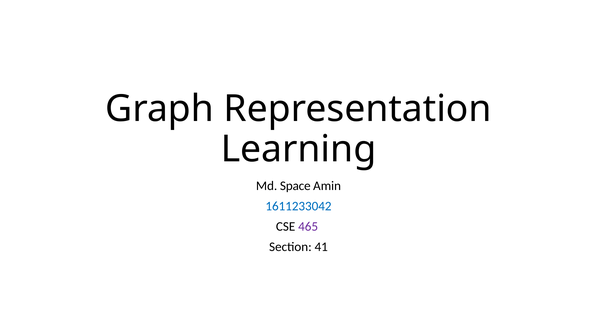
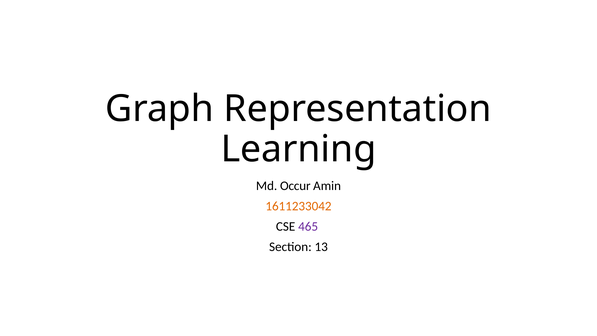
Space: Space -> Occur
1611233042 colour: blue -> orange
41: 41 -> 13
